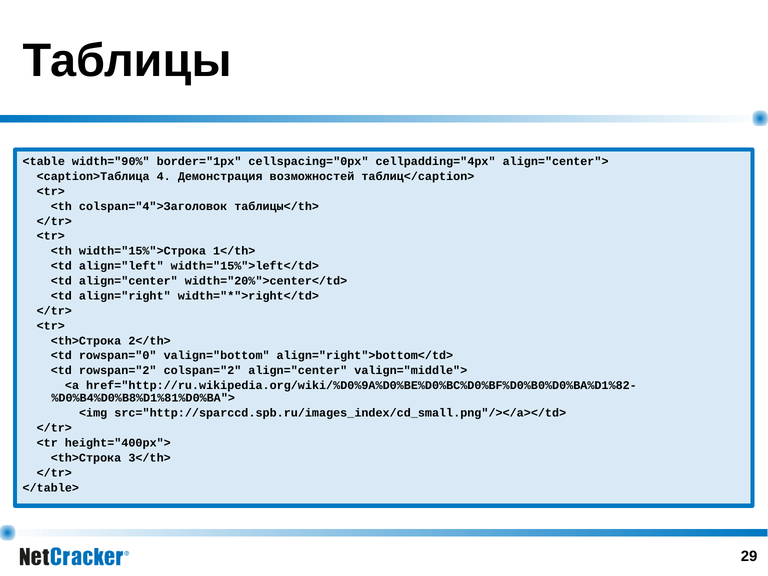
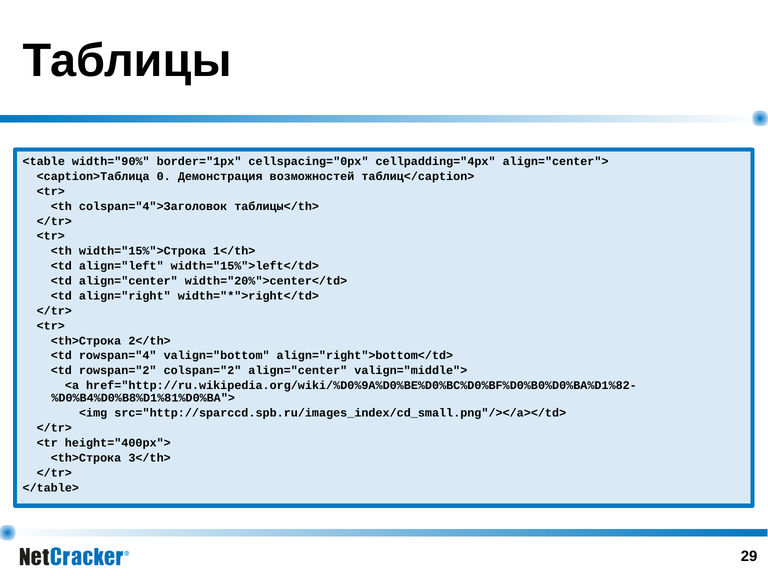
4: 4 -> 0
rowspan="0: rowspan="0 -> rowspan="4
